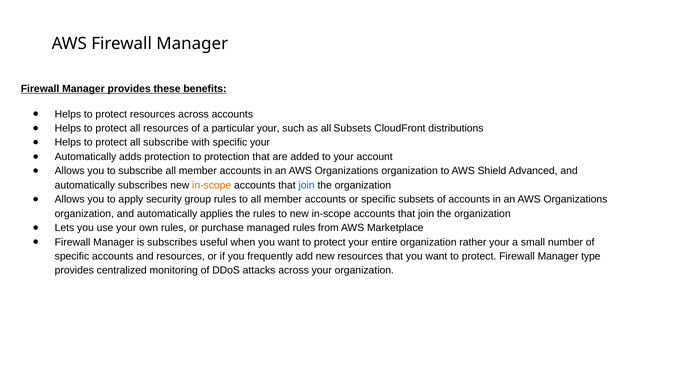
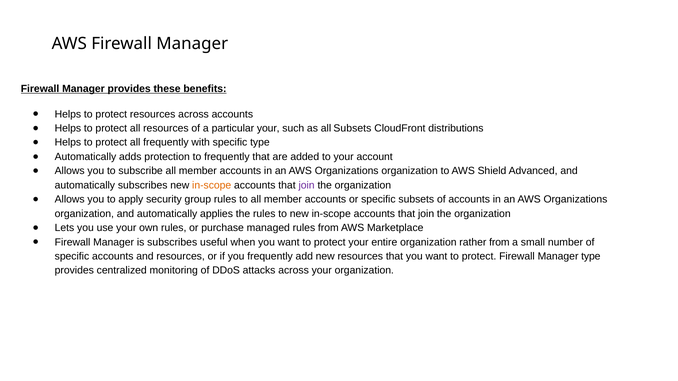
all subscribe: subscribe -> frequently
specific your: your -> type
to protection: protection -> frequently
join at (307, 185) colour: blue -> purple
rather your: your -> from
